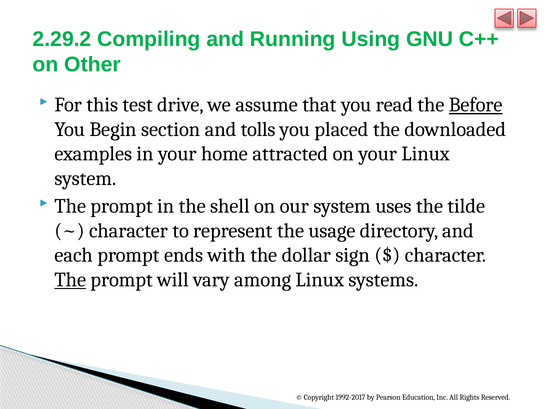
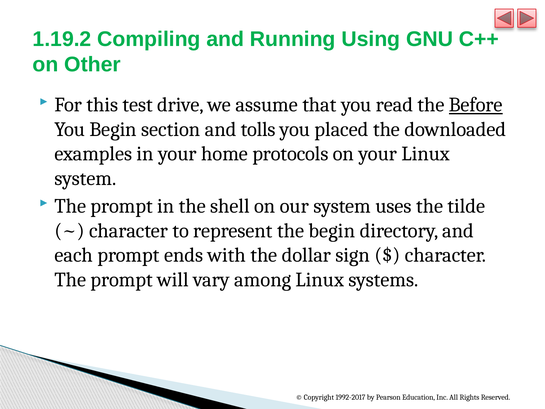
2.29.2: 2.29.2 -> 1.19.2
attracted: attracted -> protocols
the usage: usage -> begin
The at (70, 280) underline: present -> none
